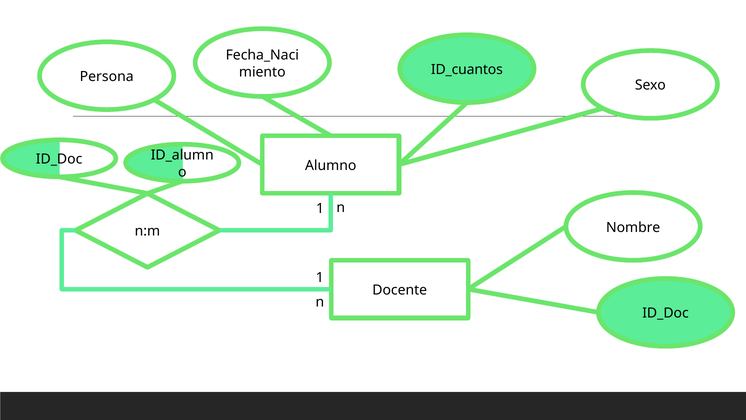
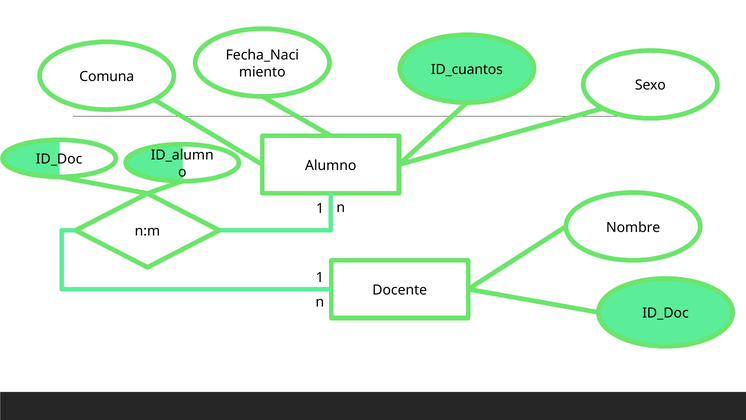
Persona: Persona -> Comuna
